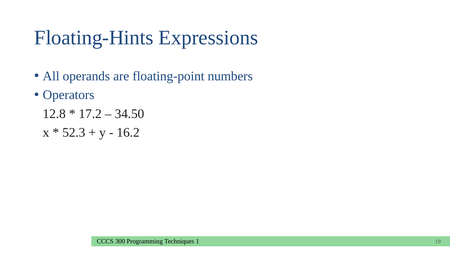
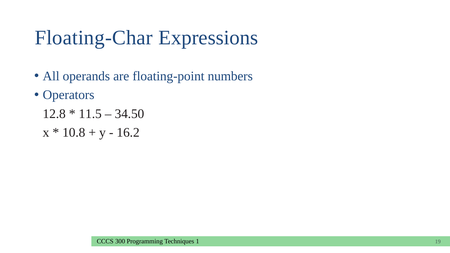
Floating-Hints: Floating-Hints -> Floating-Char
17.2: 17.2 -> 11.5
52.3: 52.3 -> 10.8
